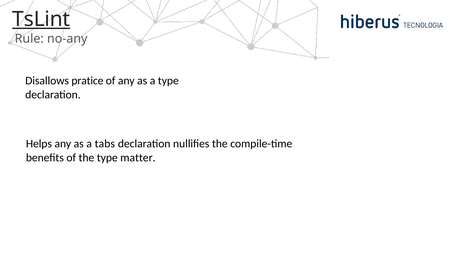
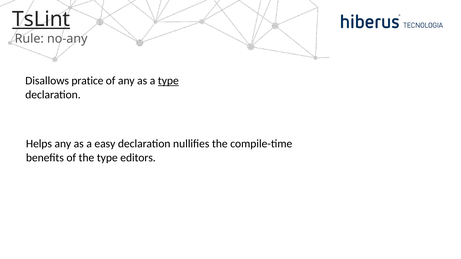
type at (168, 81) underline: none -> present
tabs: tabs -> easy
matter: matter -> editors
